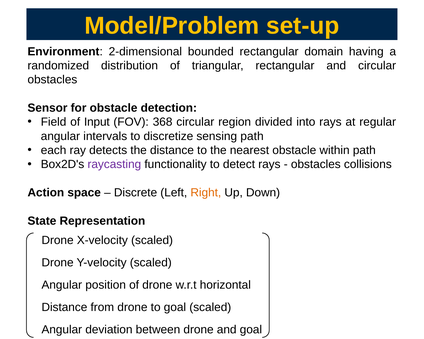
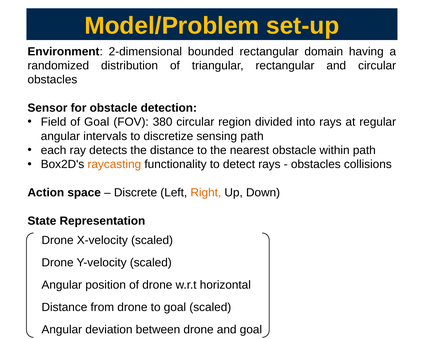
of Input: Input -> Goal
368: 368 -> 380
raycasting colour: purple -> orange
